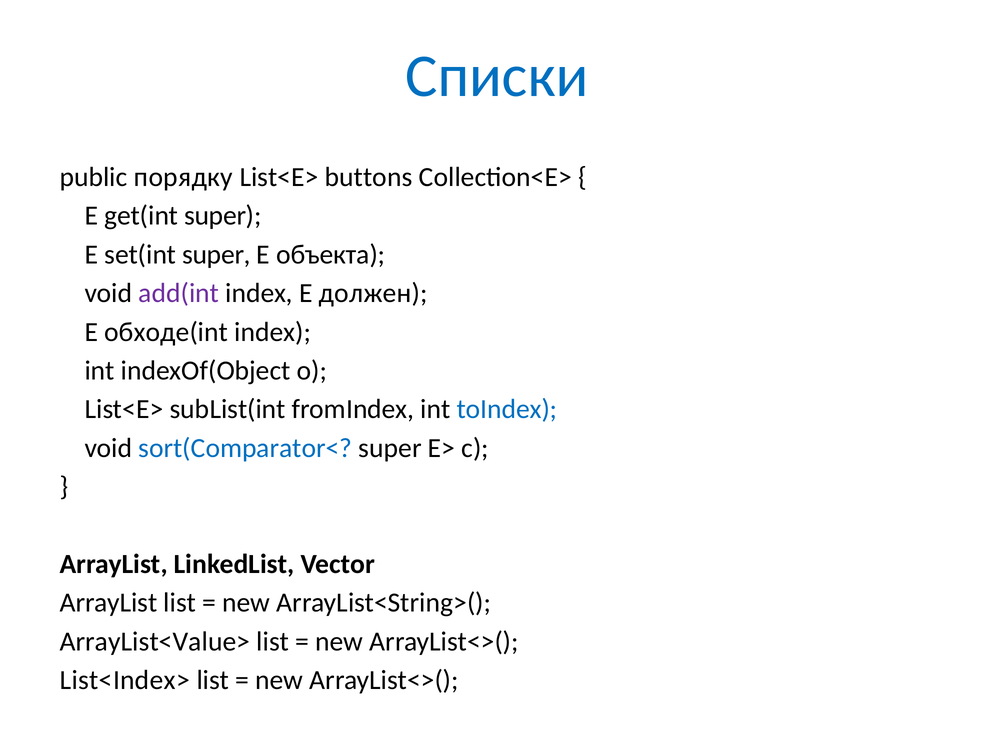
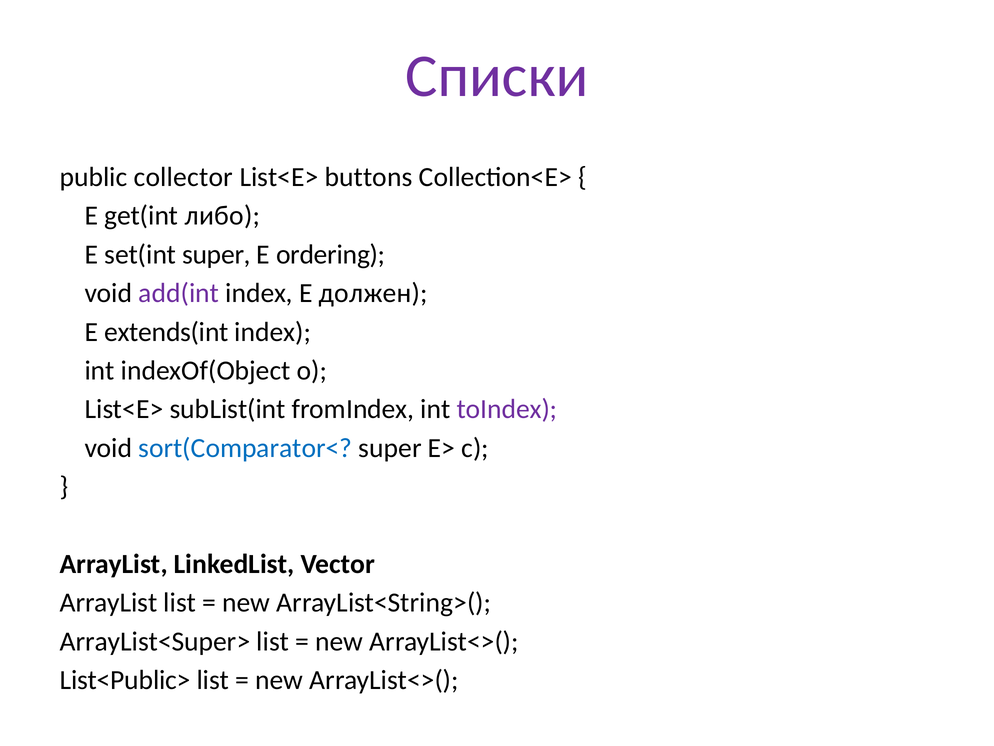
Списки colour: blue -> purple
порядку: порядку -> collector
get(int super: super -> либо
объекта: объекта -> ordering
обходе(int: обходе(int -> extends(int
toIndex colour: blue -> purple
ArrayList<Value>: ArrayList<Value> -> ArrayList<Super>
List<Index>: List<Index> -> List<Public>
